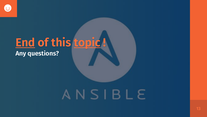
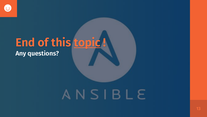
End underline: present -> none
